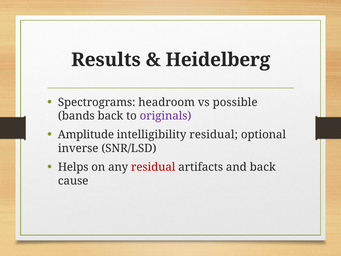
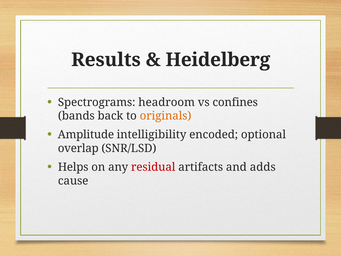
possible: possible -> confines
originals colour: purple -> orange
intelligibility residual: residual -> encoded
inverse: inverse -> overlap
and back: back -> adds
